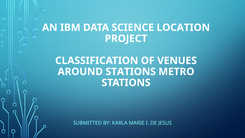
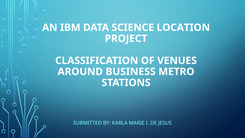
AROUND STATIONS: STATIONS -> BUSINESS
